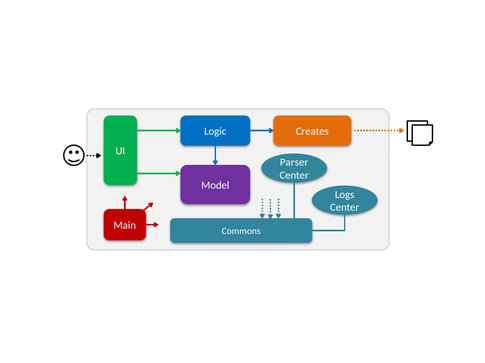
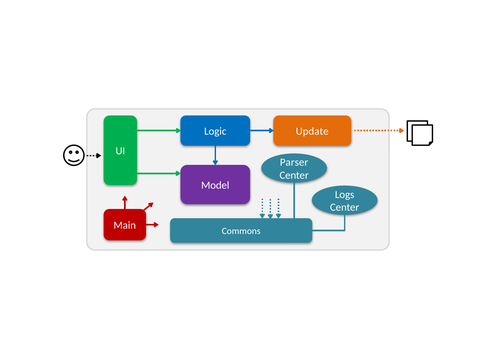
Creates: Creates -> Update
